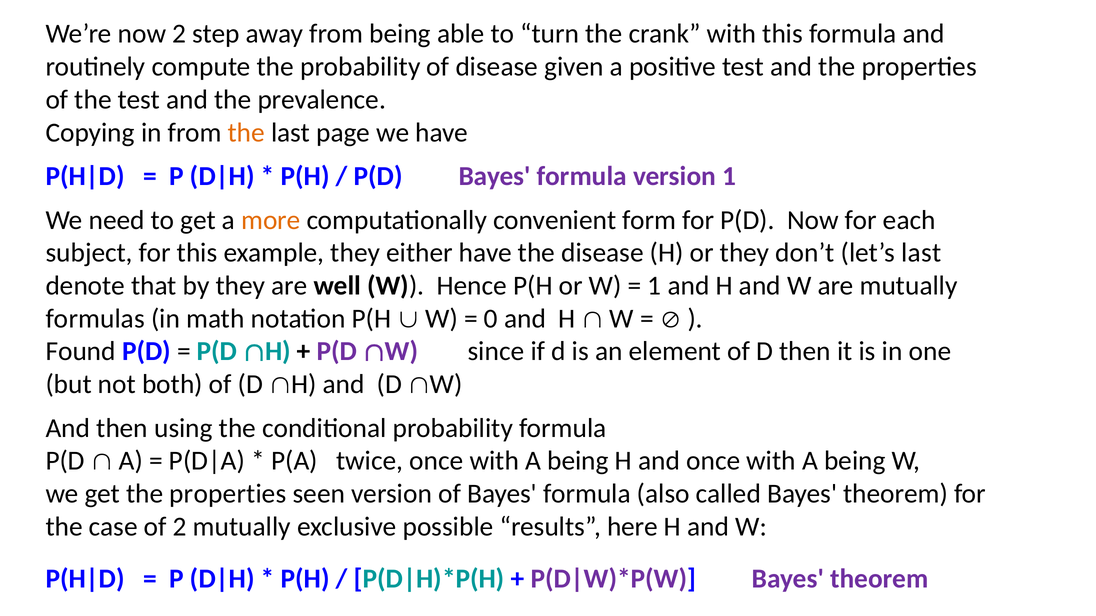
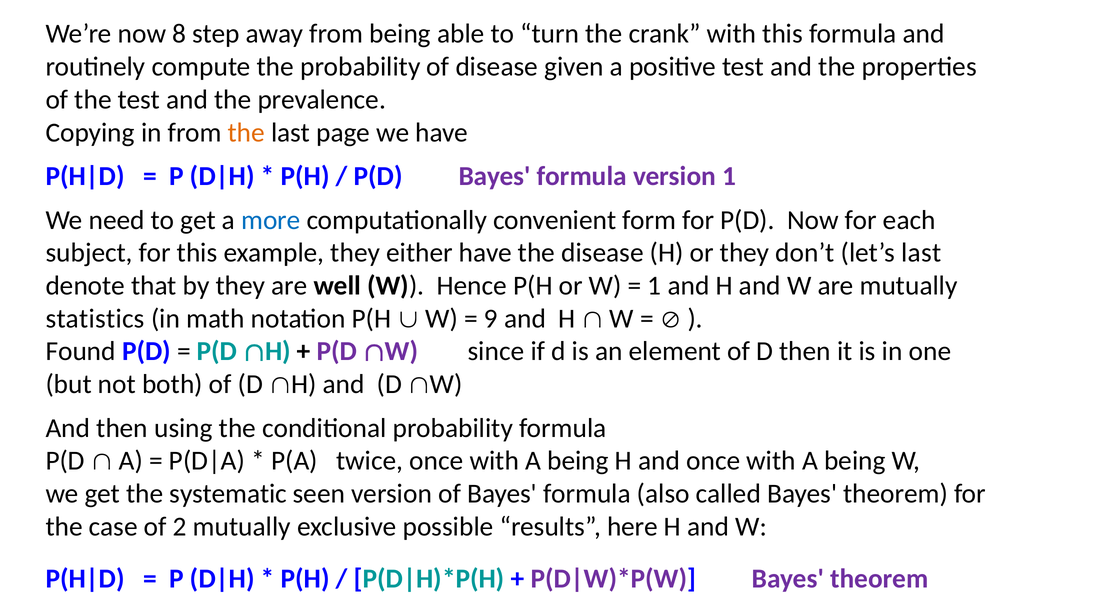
now 2: 2 -> 8
more colour: orange -> blue
formulas: formulas -> statistics
0: 0 -> 9
get the properties: properties -> systematic
